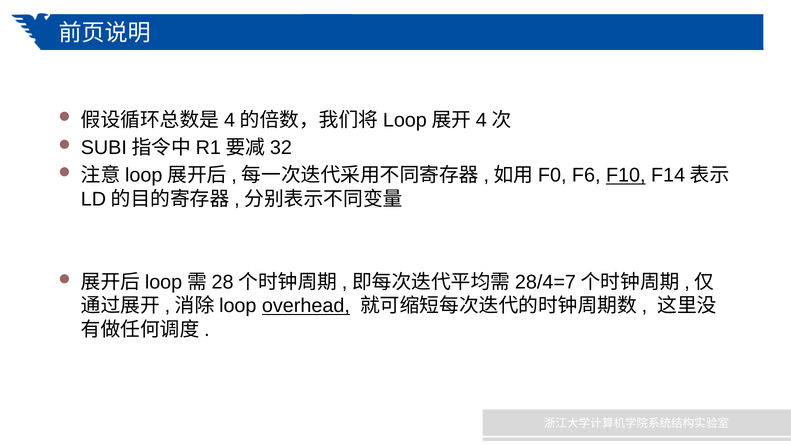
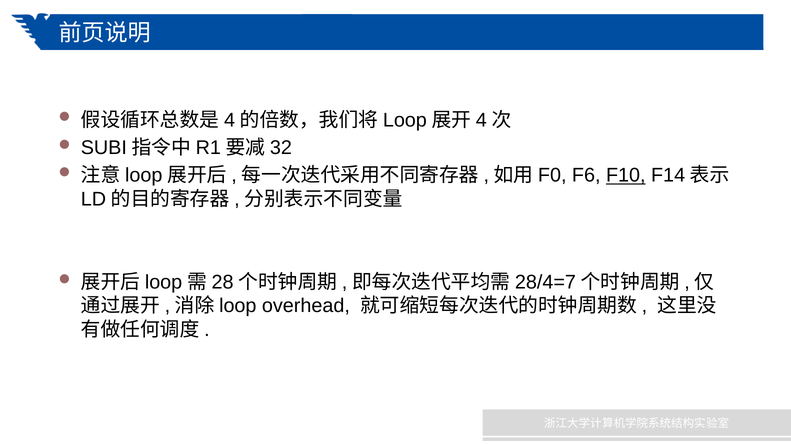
overhead underline: present -> none
